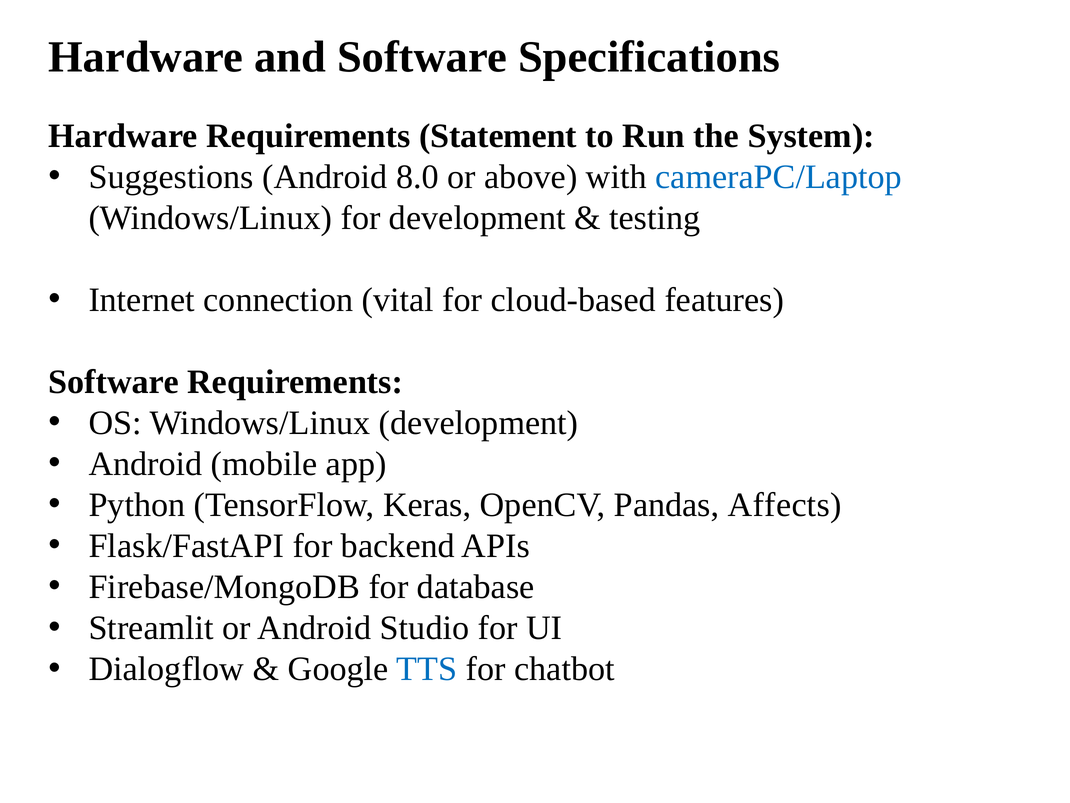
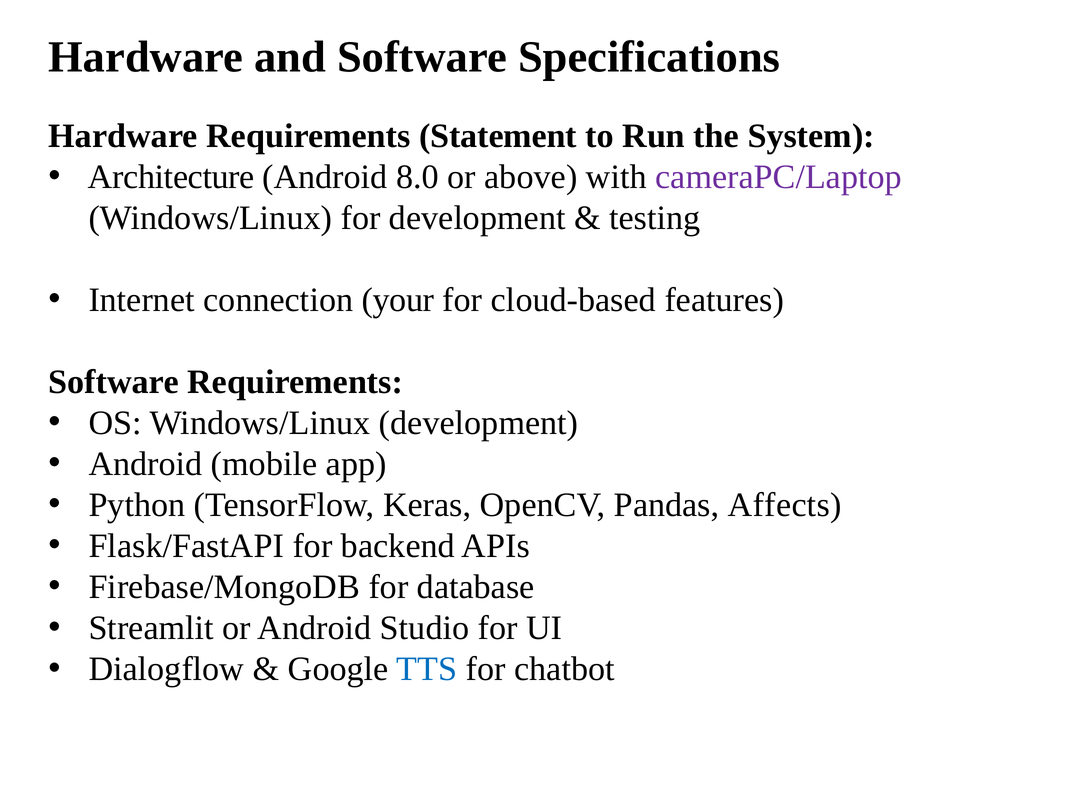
Suggestions: Suggestions -> Architecture
cameraPC/Laptop colour: blue -> purple
vital: vital -> your
